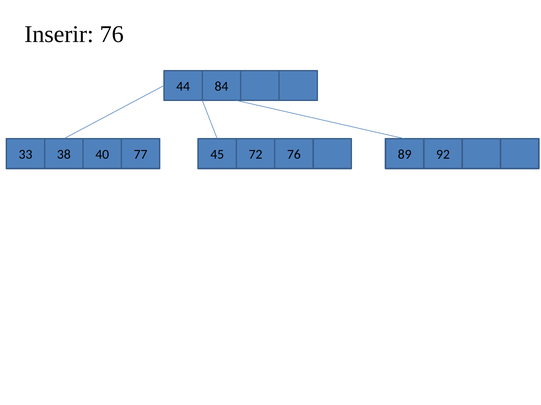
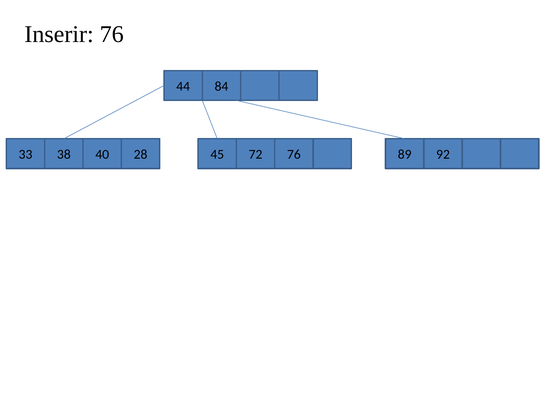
77: 77 -> 28
